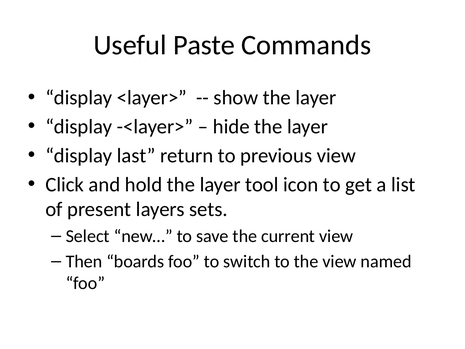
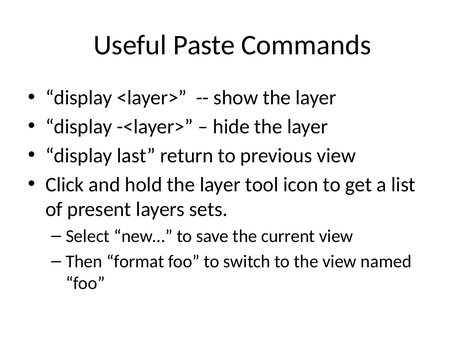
boards: boards -> format
